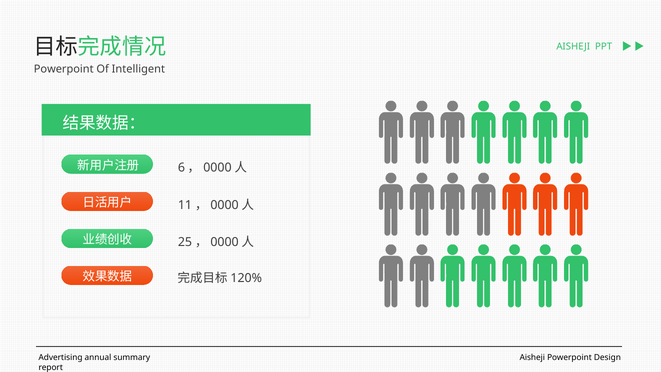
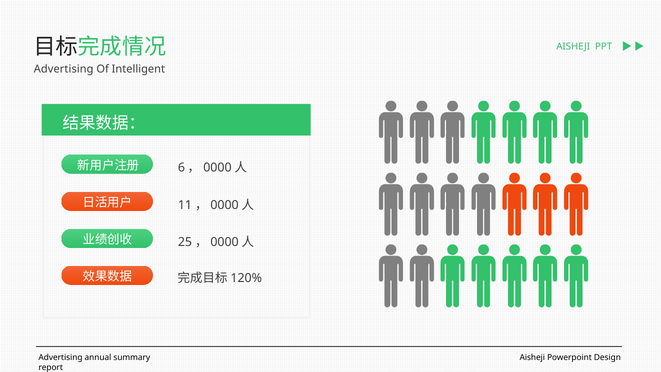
Powerpoint at (64, 69): Powerpoint -> Advertising
